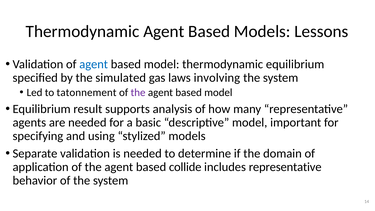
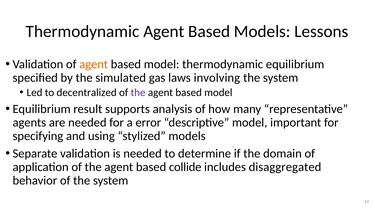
agent at (94, 64) colour: blue -> orange
tatonnement: tatonnement -> decentralized
basic: basic -> error
includes representative: representative -> disaggregated
